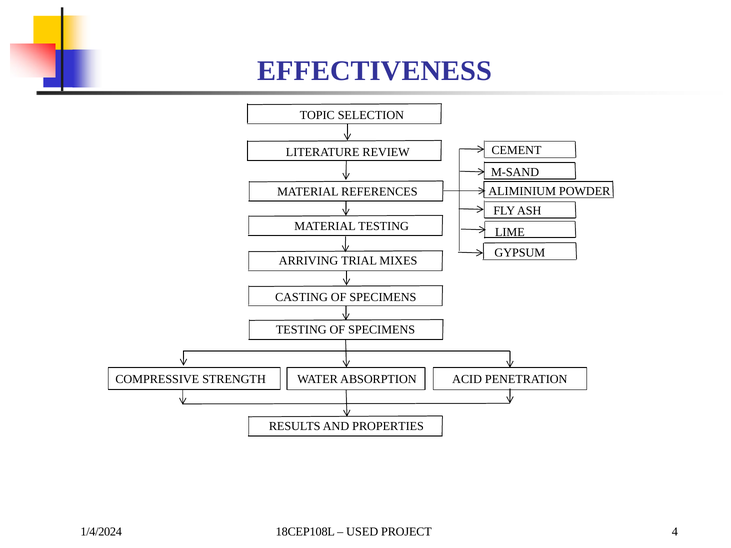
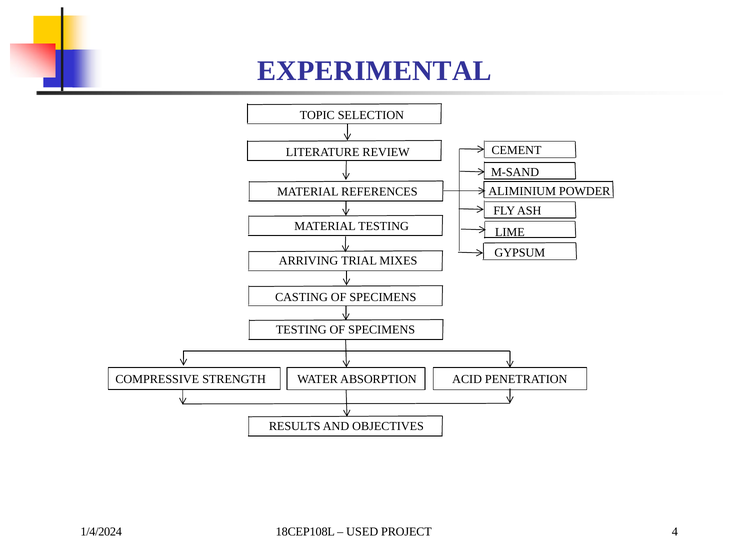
EFFECTIVENESS: EFFECTIVENESS -> EXPERIMENTAL
PROPERTIES: PROPERTIES -> OBJECTIVES
